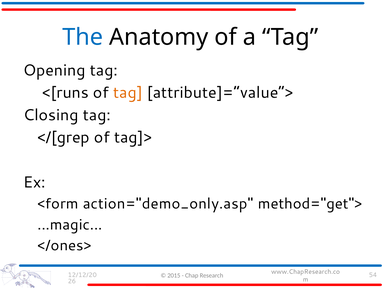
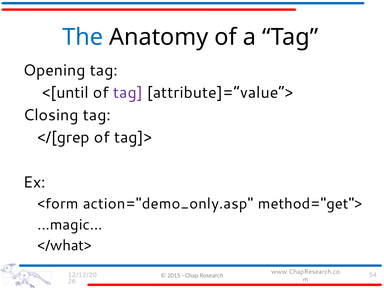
<[runs: <[runs -> <[until
tag at (128, 93) colour: orange -> purple
</ones>: </ones> -> </what>
